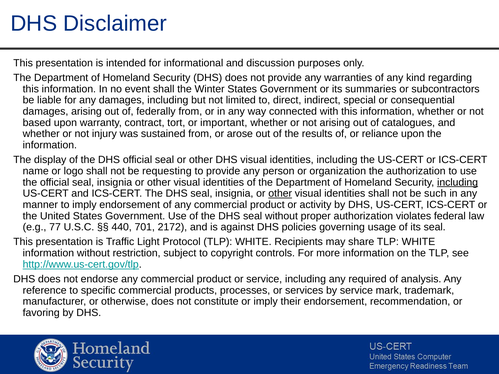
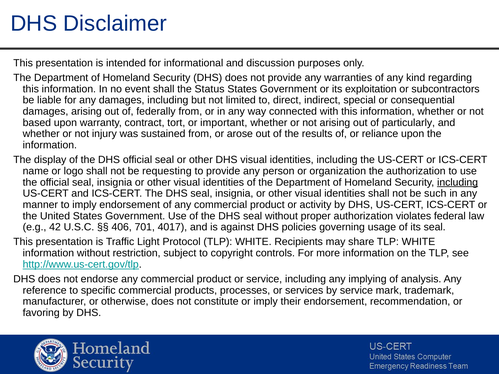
Winter: Winter -> Status
summaries: summaries -> exploitation
catalogues: catalogues -> particularly
other at (280, 194) underline: present -> none
77: 77 -> 42
440: 440 -> 406
2172: 2172 -> 4017
required: required -> implying
